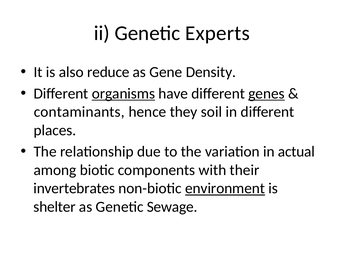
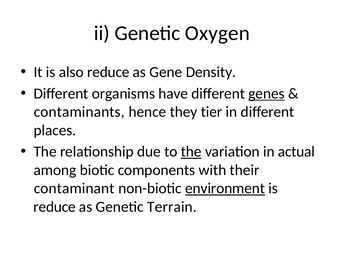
Experts: Experts -> Oxygen
organisms underline: present -> none
soil: soil -> tier
the at (191, 152) underline: none -> present
invertebrates: invertebrates -> contaminant
shelter at (55, 207): shelter -> reduce
Sewage: Sewage -> Terrain
